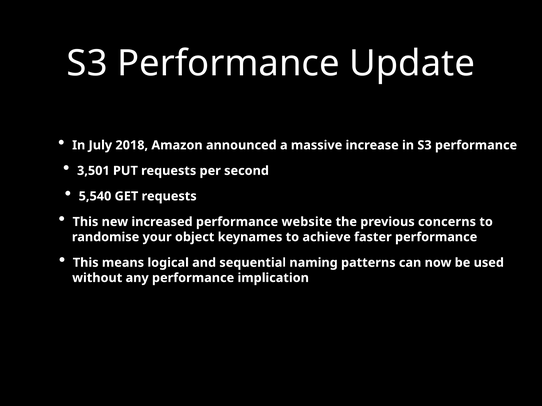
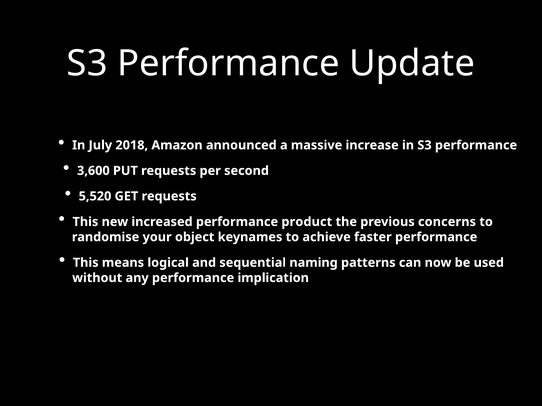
3,501: 3,501 -> 3,600
5,540: 5,540 -> 5,520
website: website -> product
